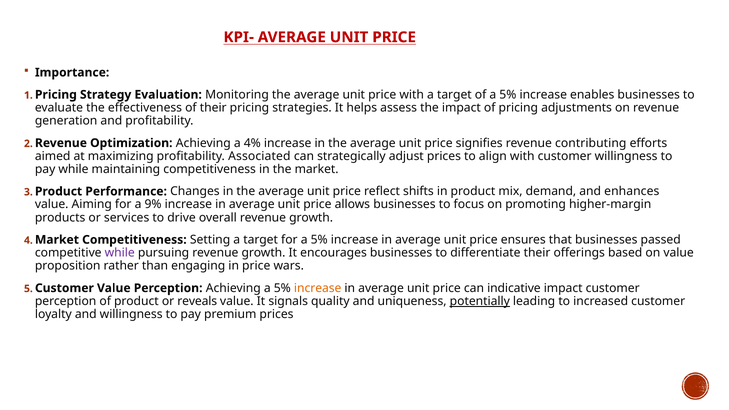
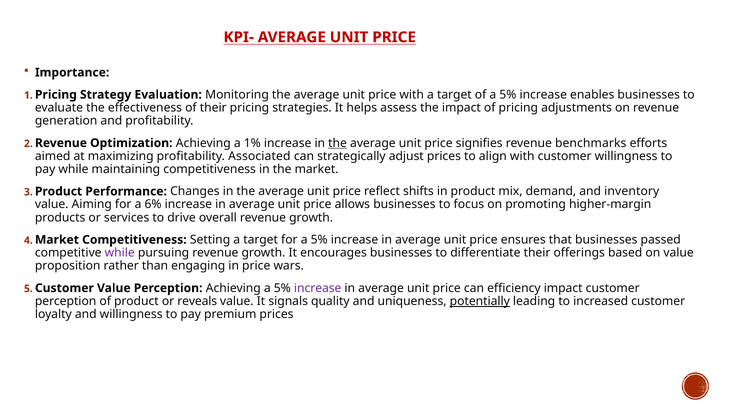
4%: 4% -> 1%
the at (338, 143) underline: none -> present
contributing: contributing -> benchmarks
enhances: enhances -> inventory
9%: 9% -> 6%
increase at (318, 288) colour: orange -> purple
indicative: indicative -> efficiency
